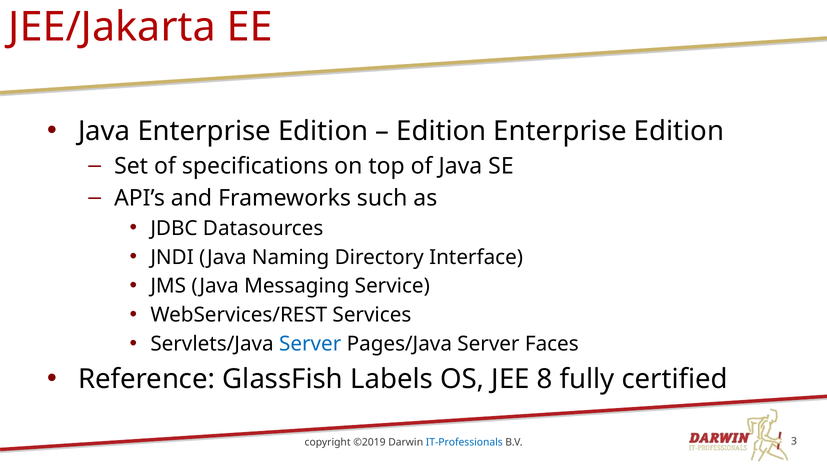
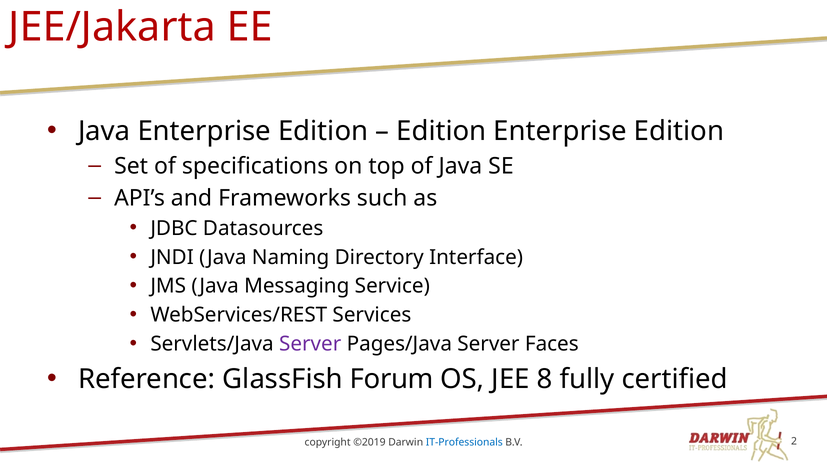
Server at (310, 344) colour: blue -> purple
Labels: Labels -> Forum
3: 3 -> 2
